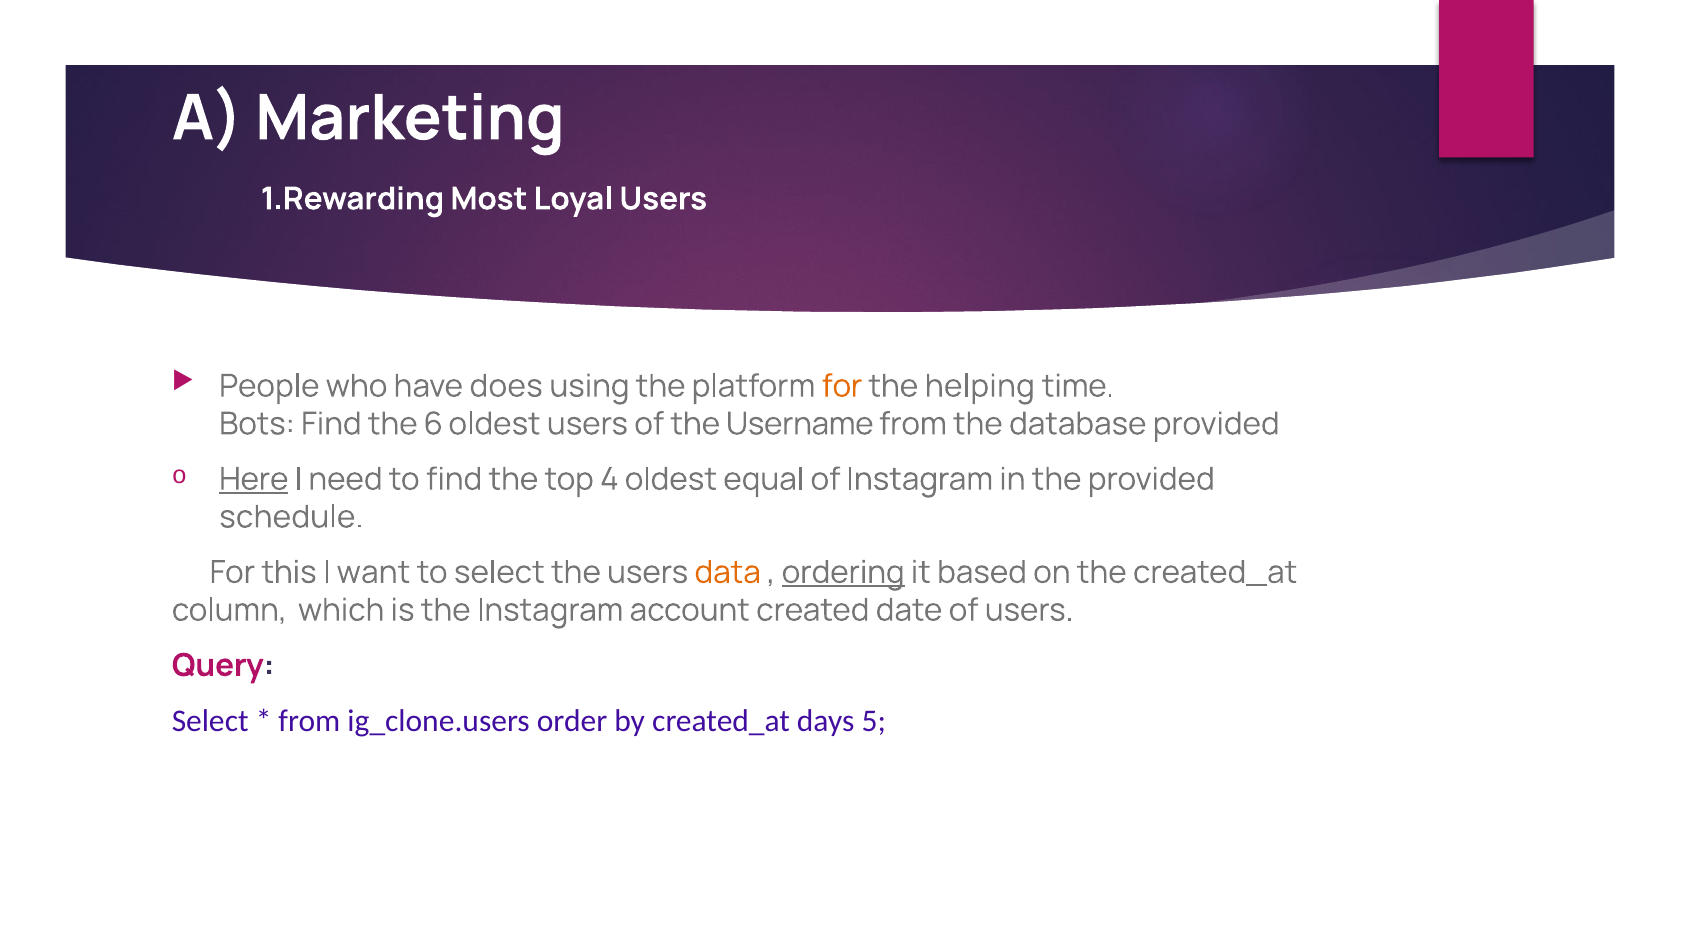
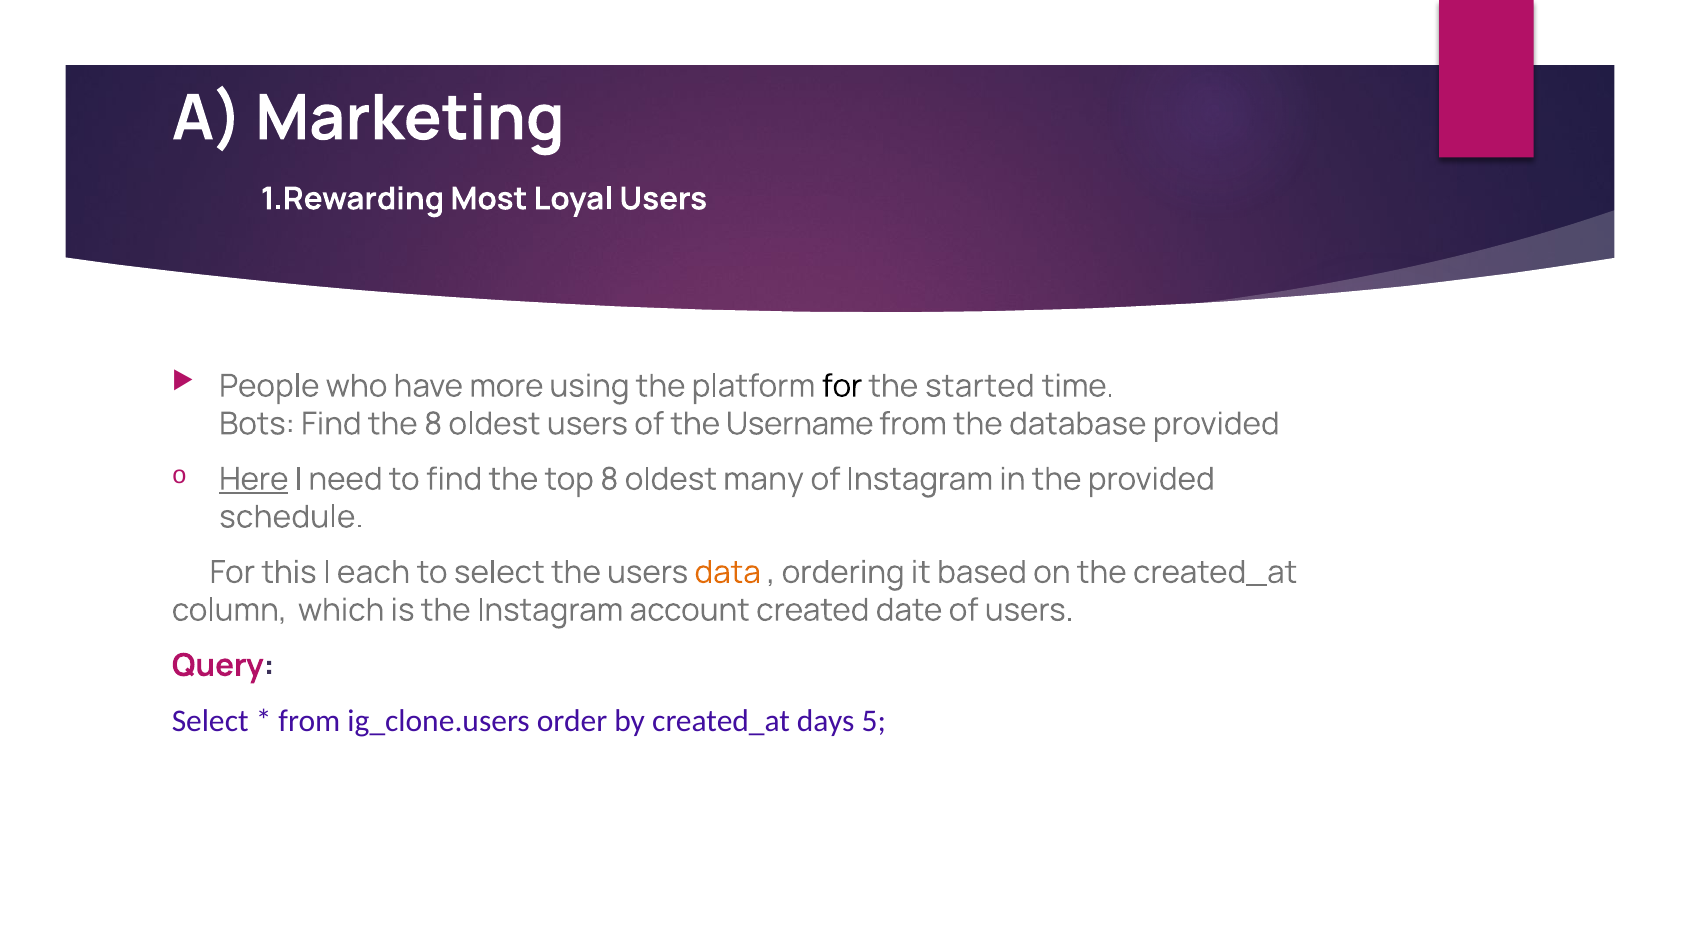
does: does -> more
for at (842, 386) colour: orange -> black
helping: helping -> started
the 6: 6 -> 8
top 4: 4 -> 8
equal: equal -> many
want: want -> each
ordering underline: present -> none
